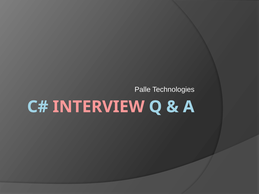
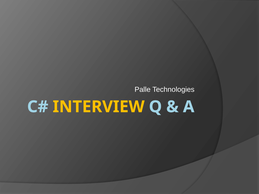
INTERVIEW colour: pink -> yellow
